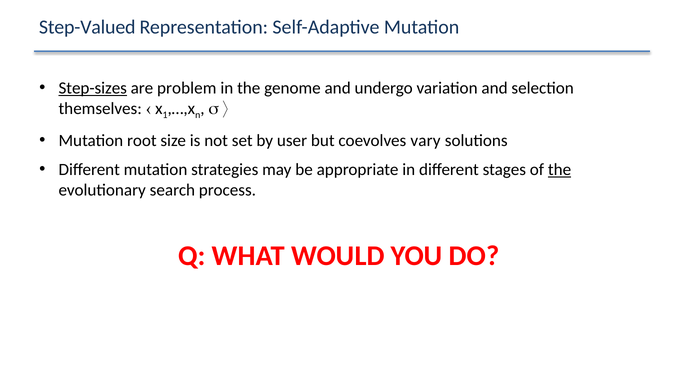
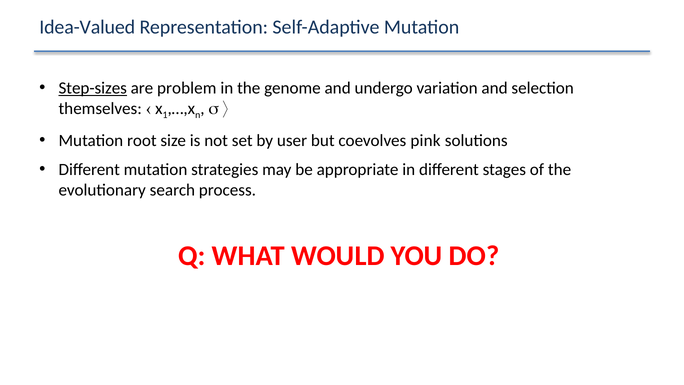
Step-Valued: Step-Valued -> Idea-Valued
vary: vary -> pink
the at (560, 169) underline: present -> none
